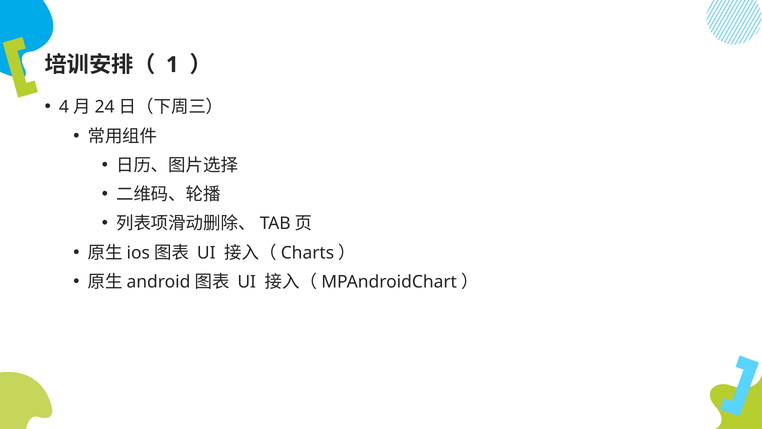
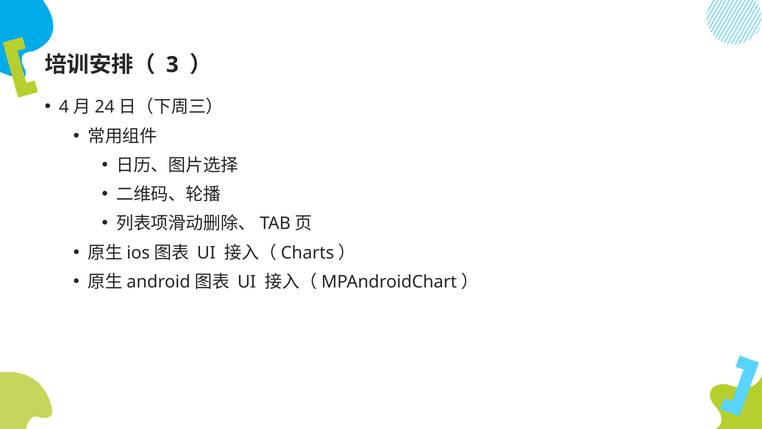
1: 1 -> 3
